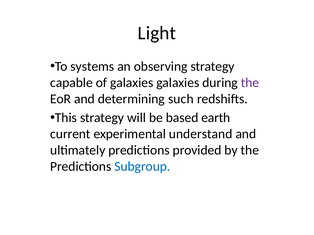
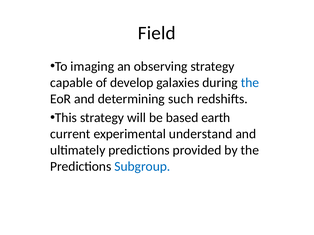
Light: Light -> Field
systems: systems -> imaging
of galaxies: galaxies -> develop
the at (250, 83) colour: purple -> blue
